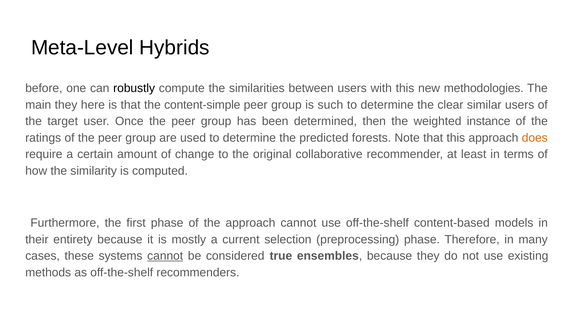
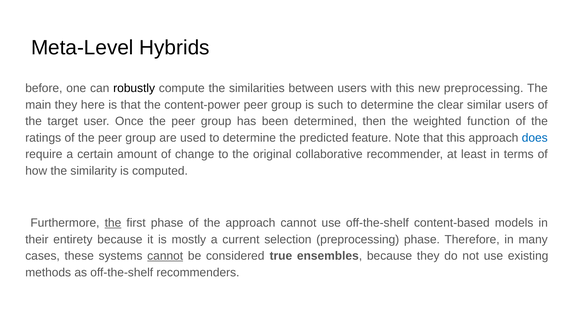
new methodologies: methodologies -> preprocessing
content-simple: content-simple -> content-power
instance: instance -> function
forests: forests -> feature
does colour: orange -> blue
the at (113, 223) underline: none -> present
